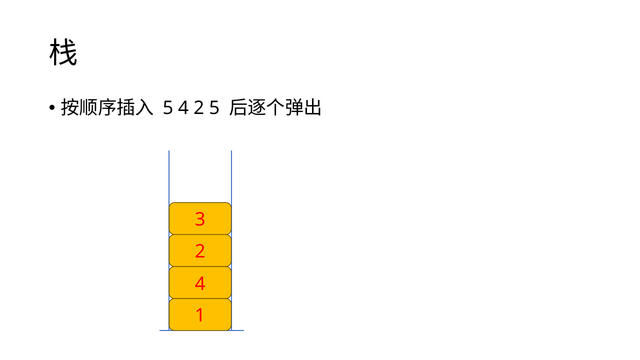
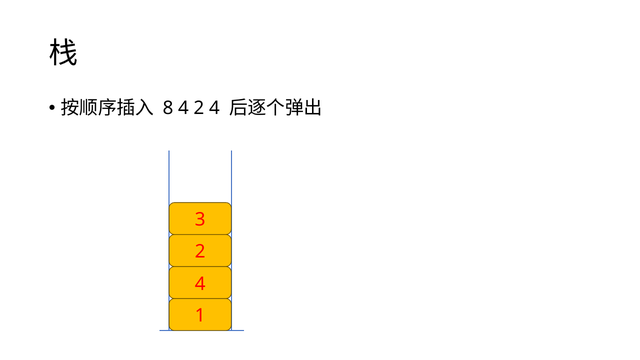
5 at (168, 108): 5 -> 8
2 5: 5 -> 4
